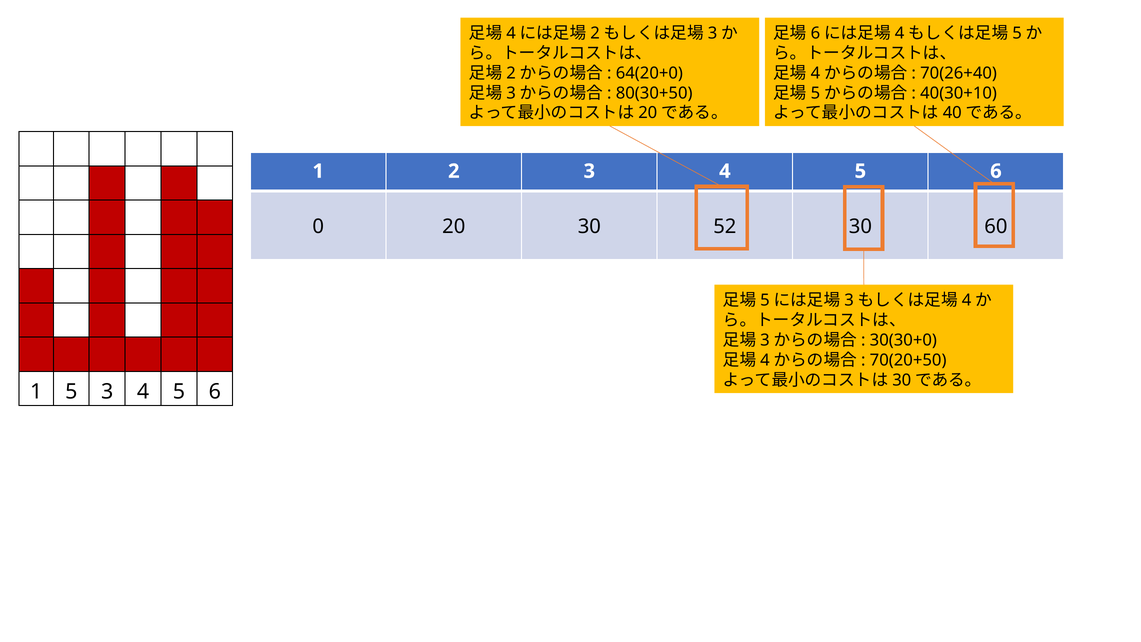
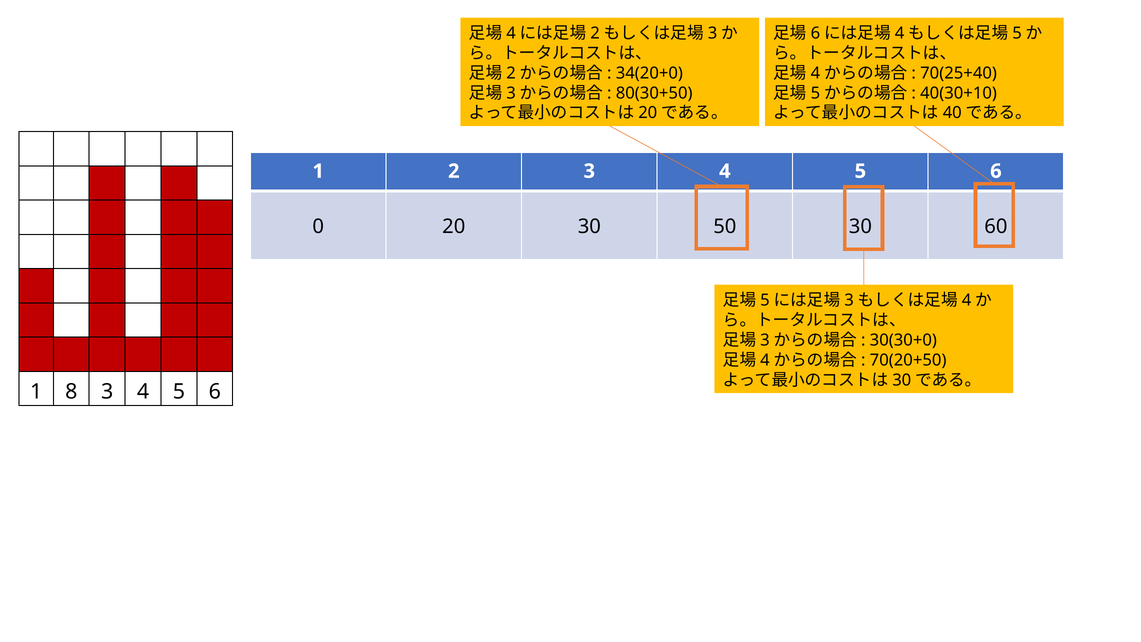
64(20+0: 64(20+0 -> 34(20+0
70(26+40: 70(26+40 -> 70(25+40
52: 52 -> 50
1 5: 5 -> 8
